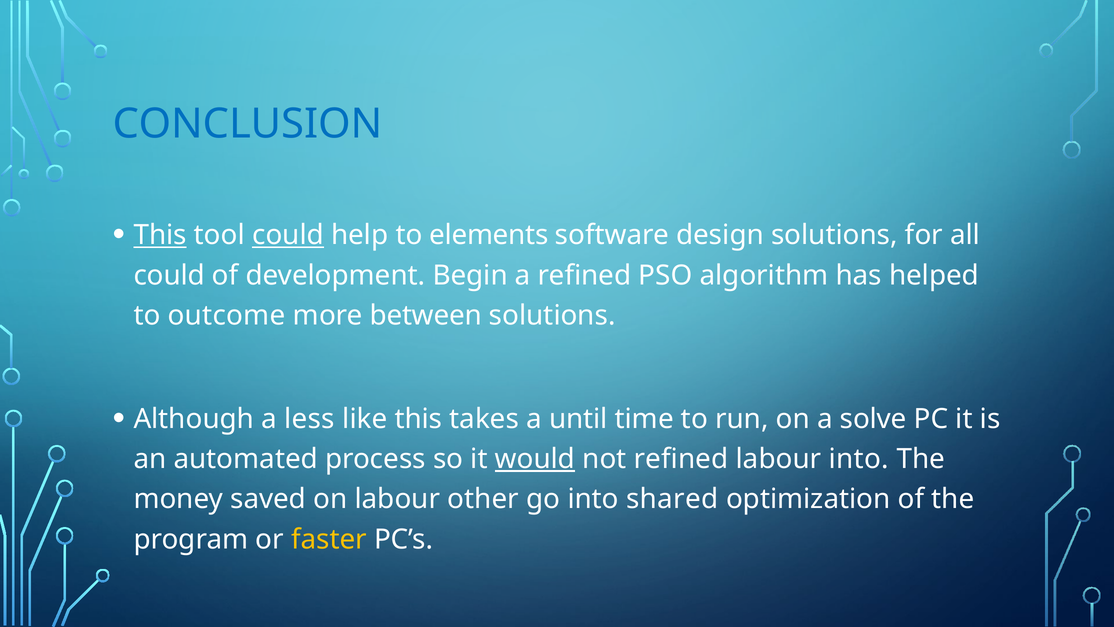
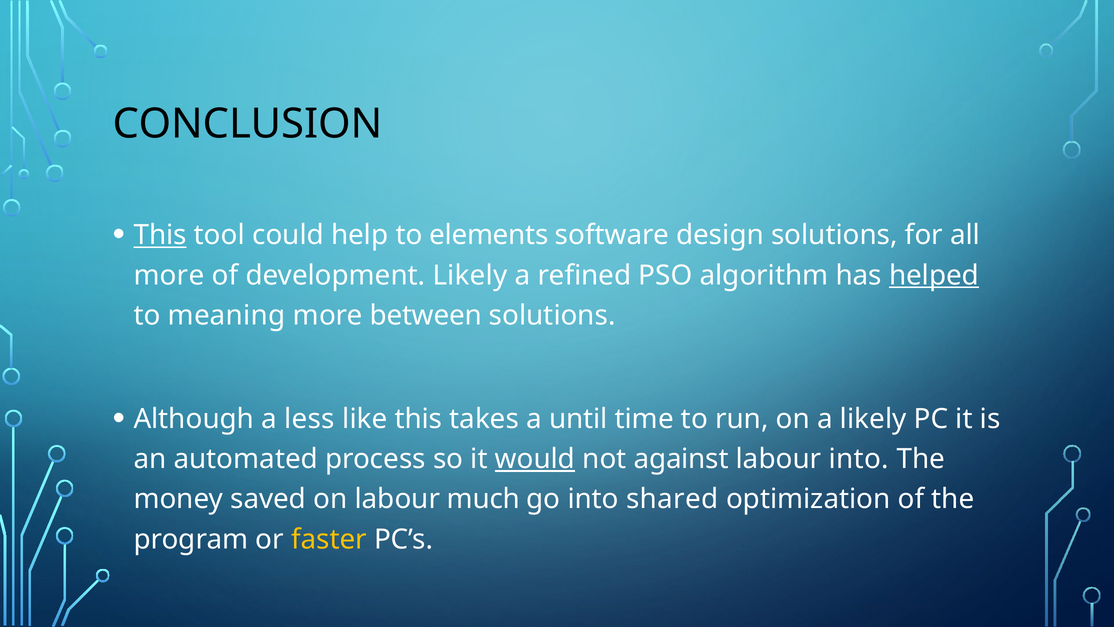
CONCLUSION colour: blue -> black
could at (288, 235) underline: present -> none
could at (169, 275): could -> more
development Begin: Begin -> Likely
helped underline: none -> present
outcome: outcome -> meaning
a solve: solve -> likely
not refined: refined -> against
other: other -> much
